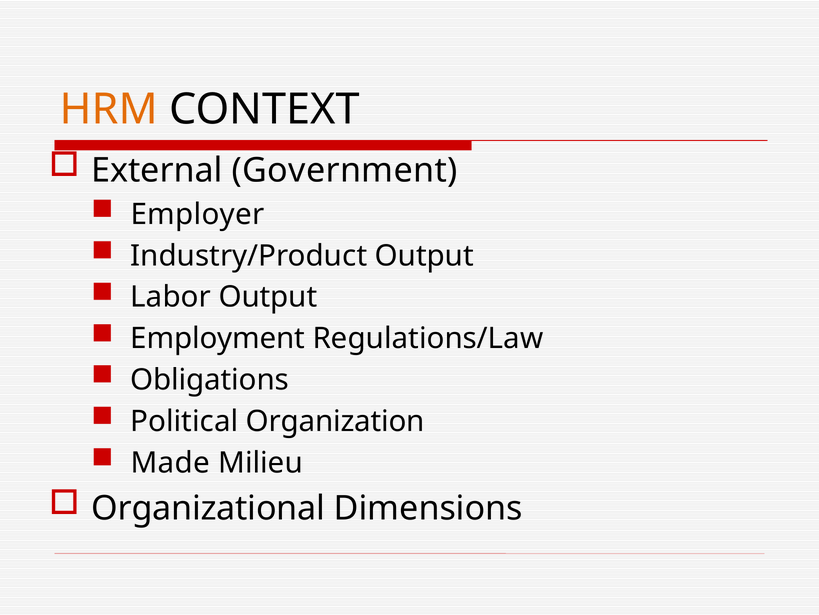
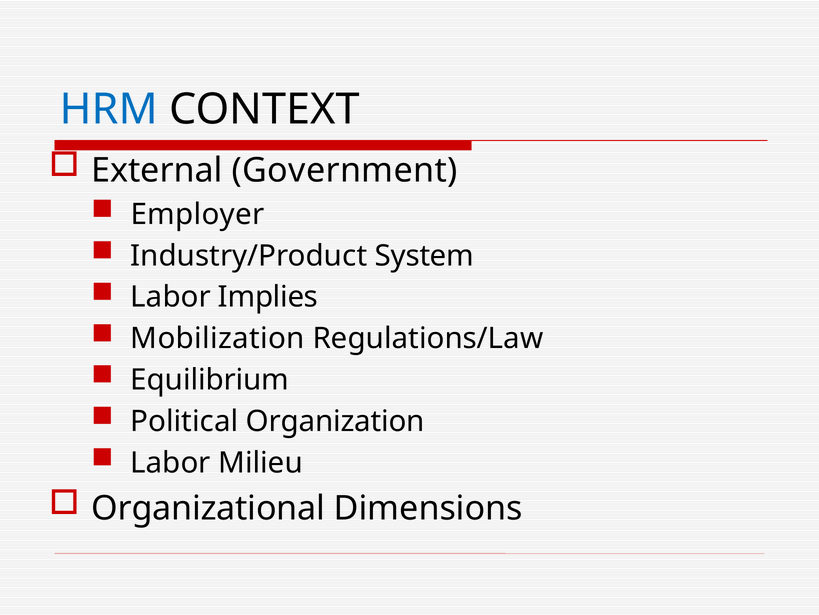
HRM colour: orange -> blue
Industry/Product Output: Output -> System
Labor Output: Output -> Implies
Employment: Employment -> Mobilization
Obligations: Obligations -> Equilibrium
Made at (170, 462): Made -> Labor
